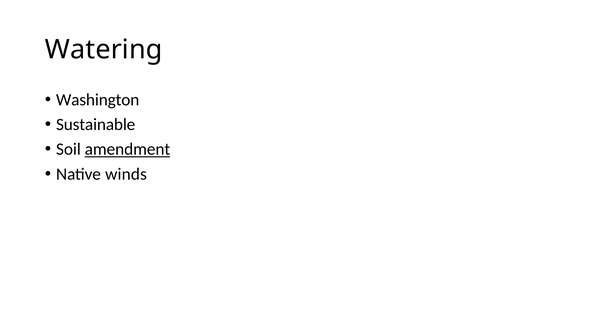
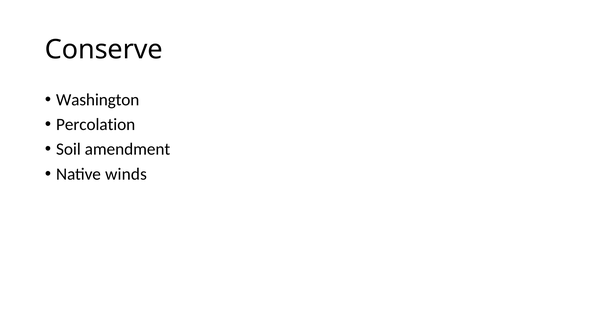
Watering: Watering -> Conserve
Sustainable: Sustainable -> Percolation
amendment underline: present -> none
